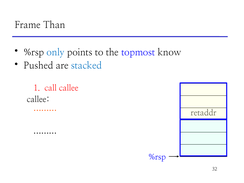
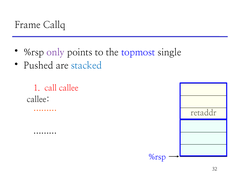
Than: Than -> Callq
only colour: blue -> purple
know: know -> single
